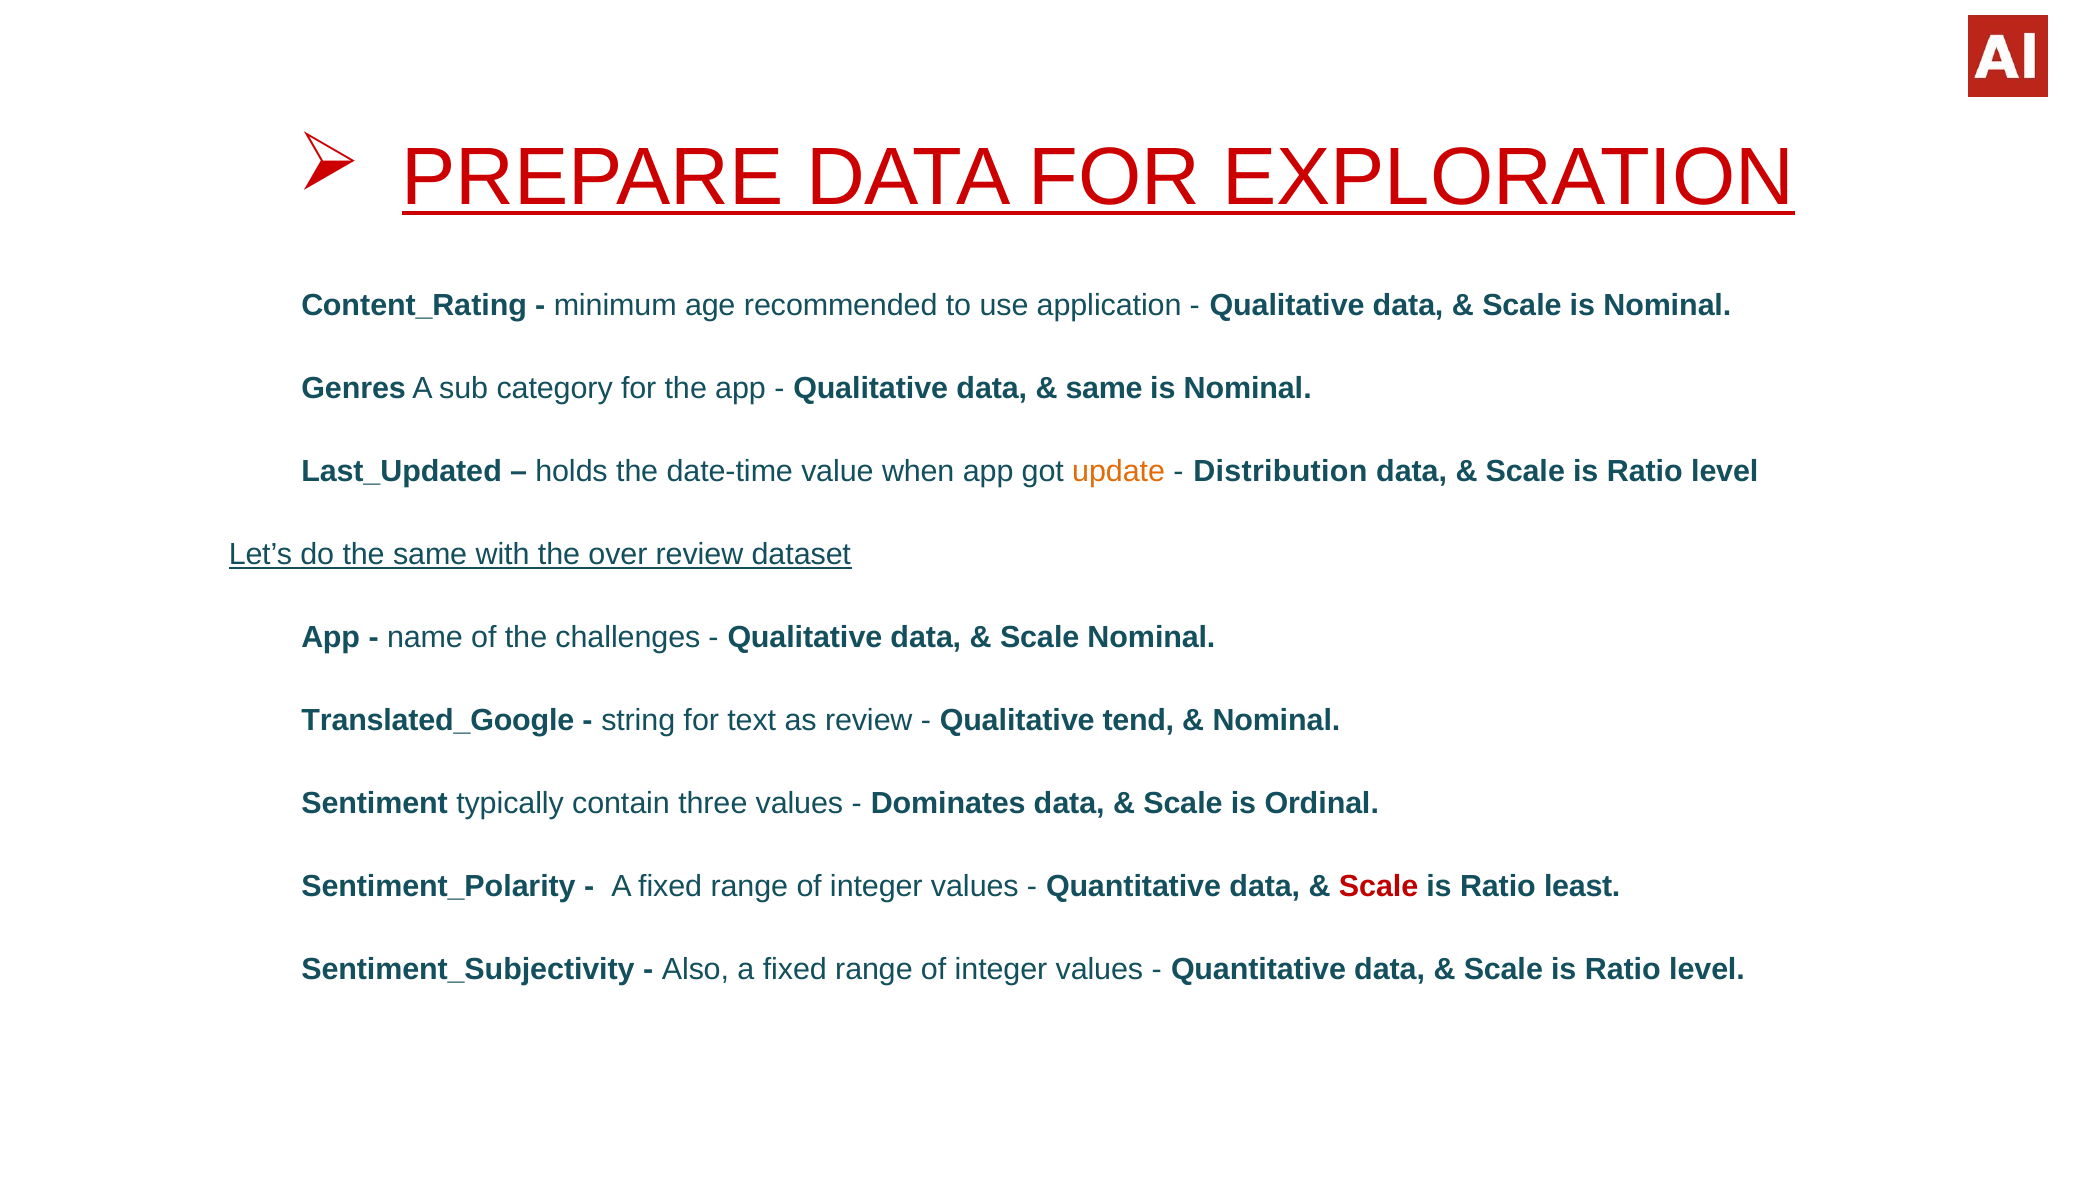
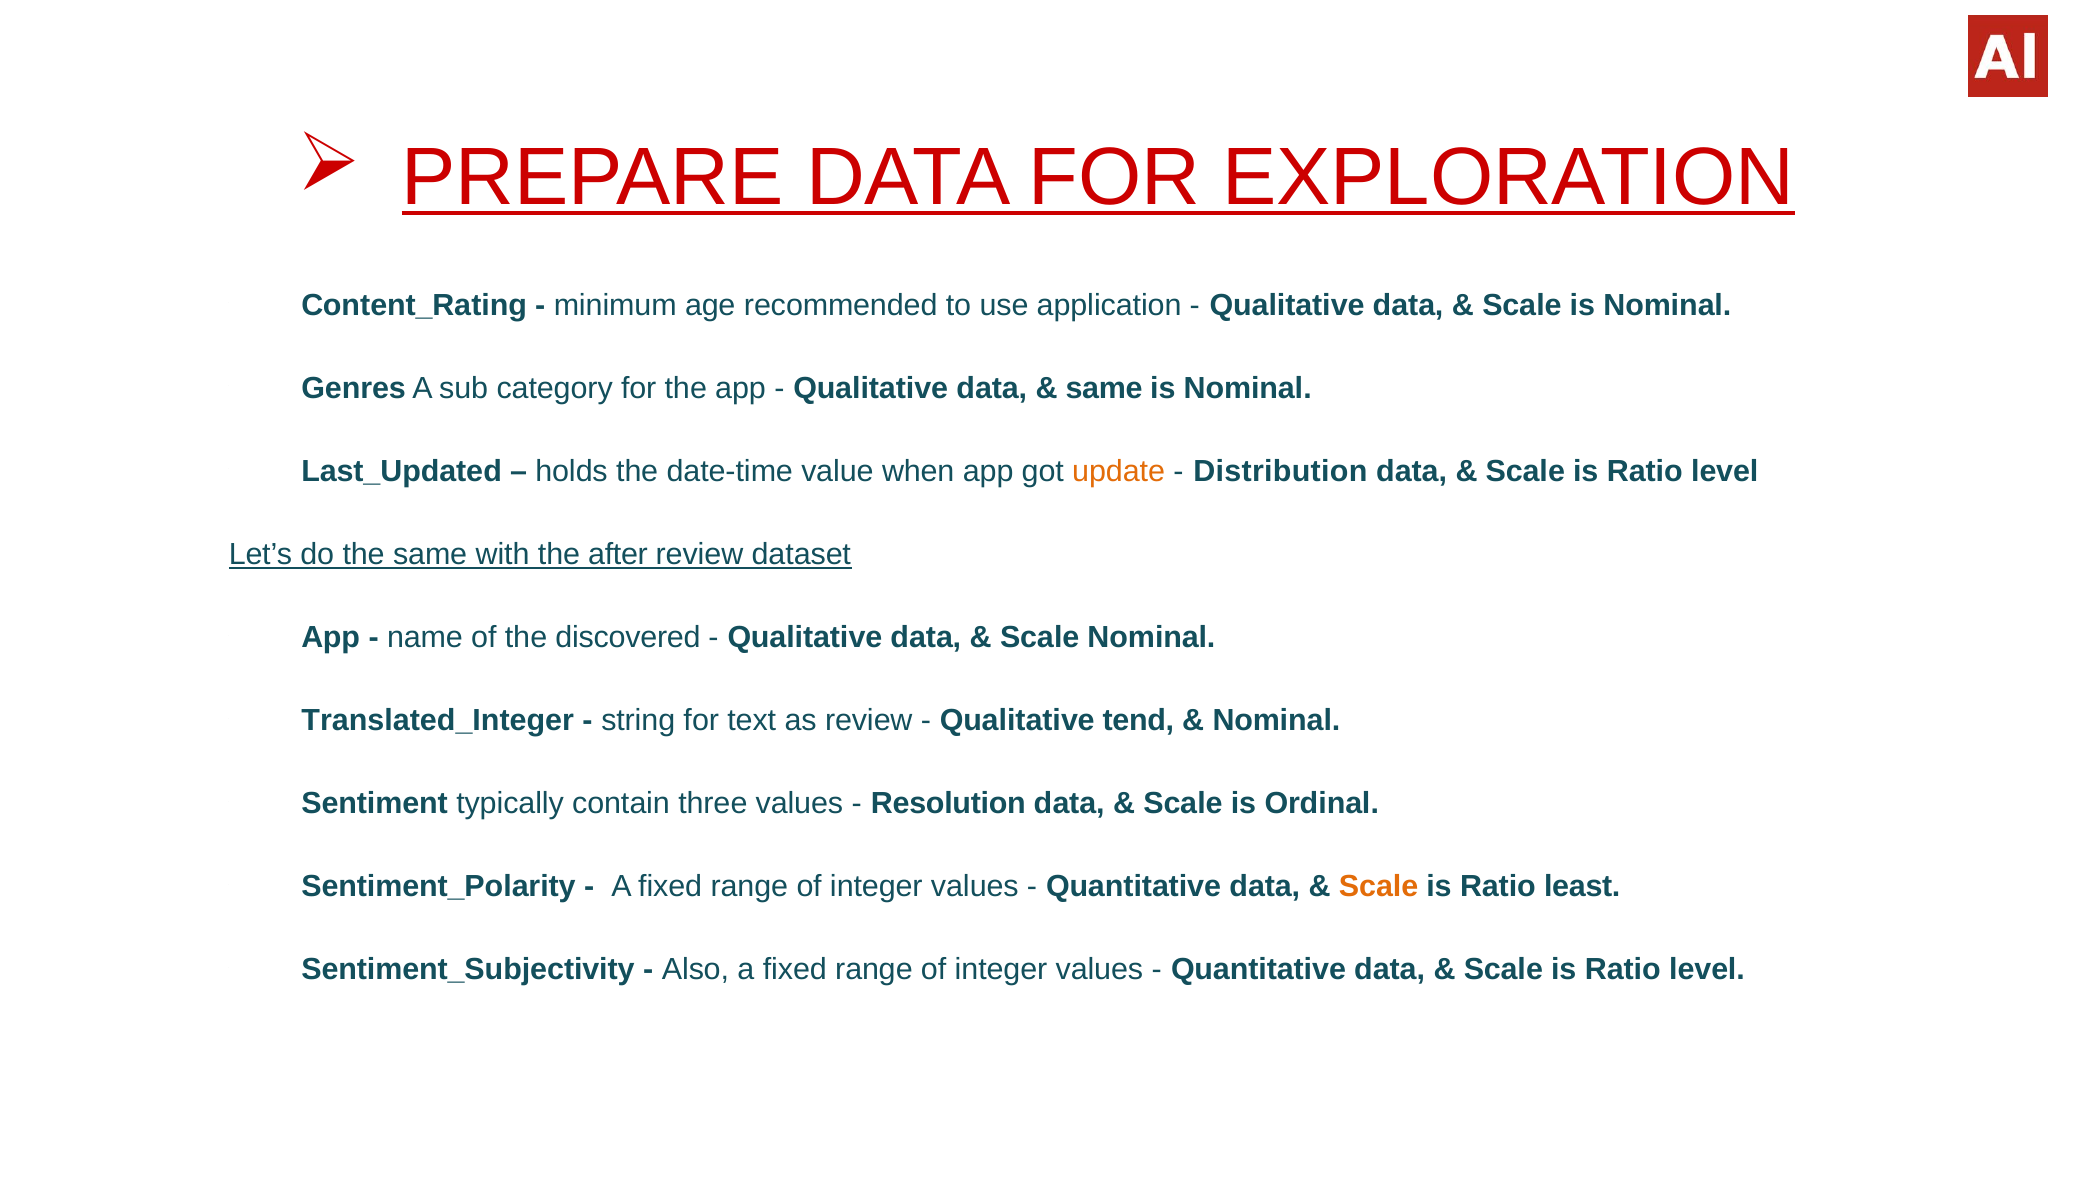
over: over -> after
challenges: challenges -> discovered
Translated_Google: Translated_Google -> Translated_Integer
Dominates: Dominates -> Resolution
Scale at (1379, 886) colour: red -> orange
